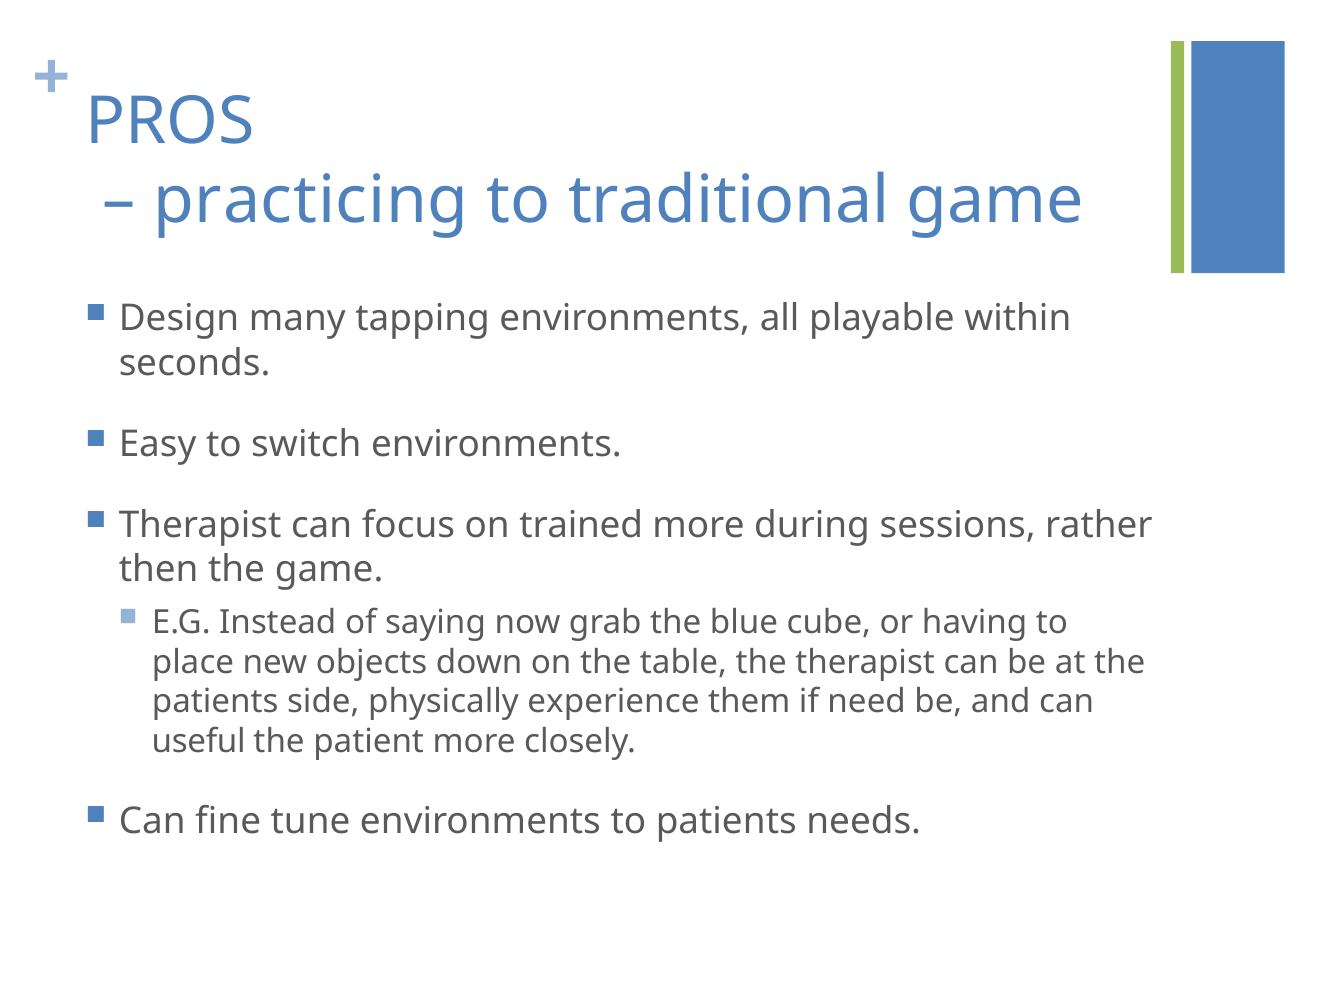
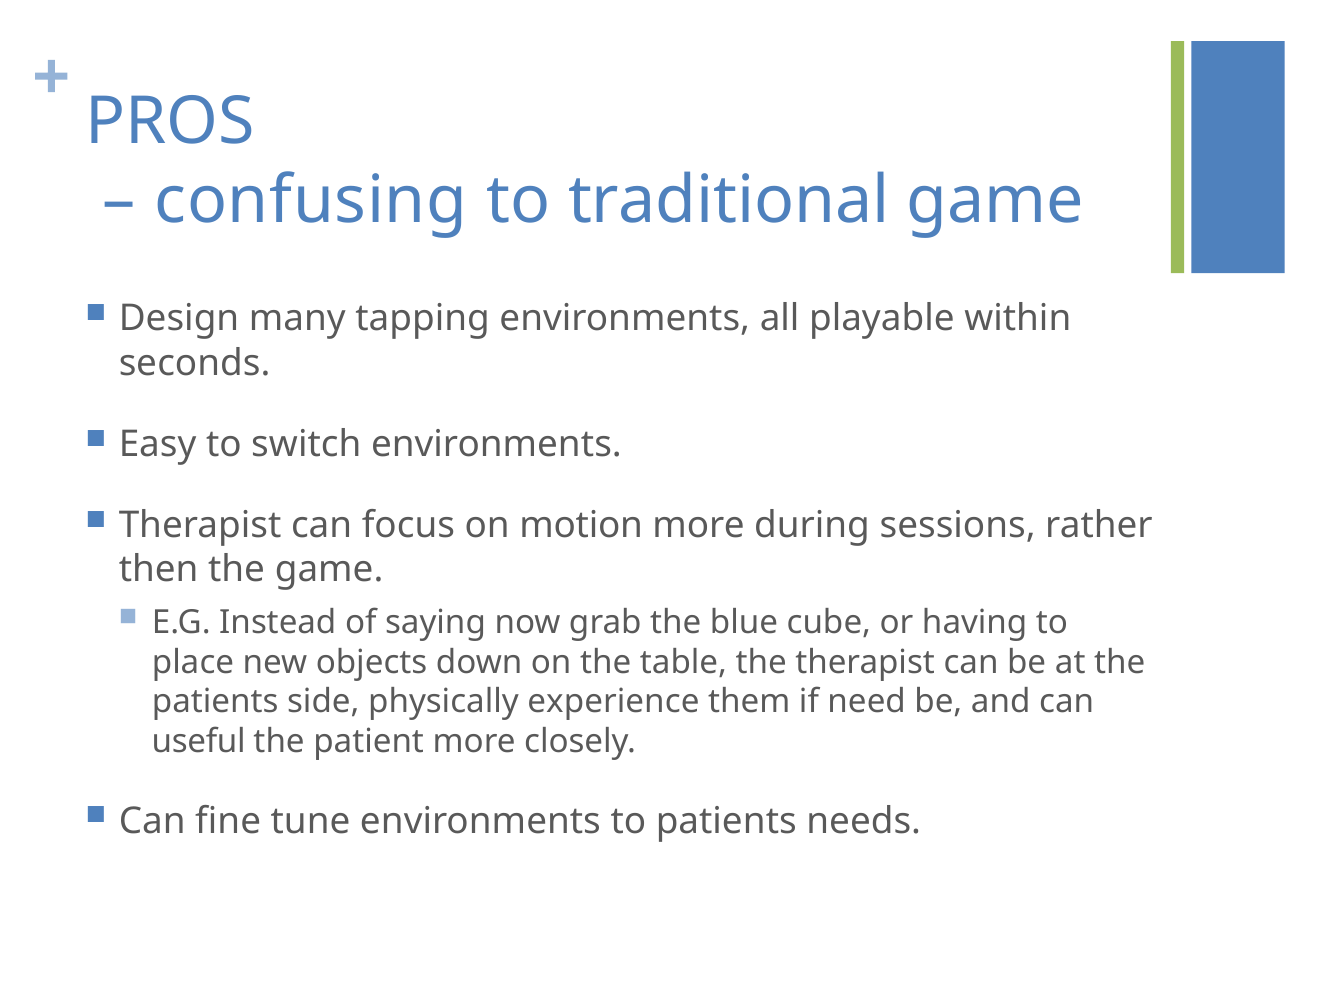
practicing: practicing -> confusing
trained: trained -> motion
